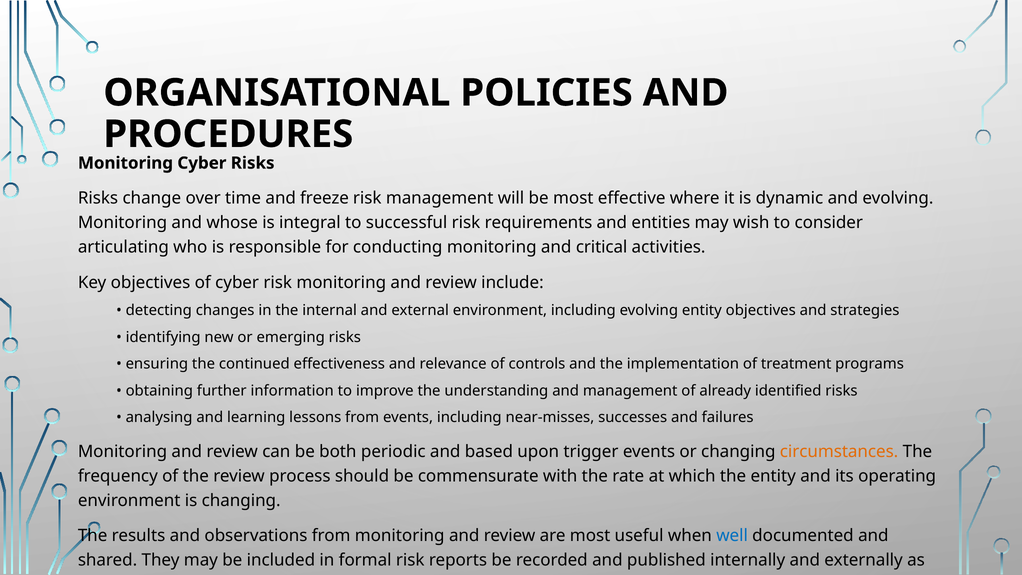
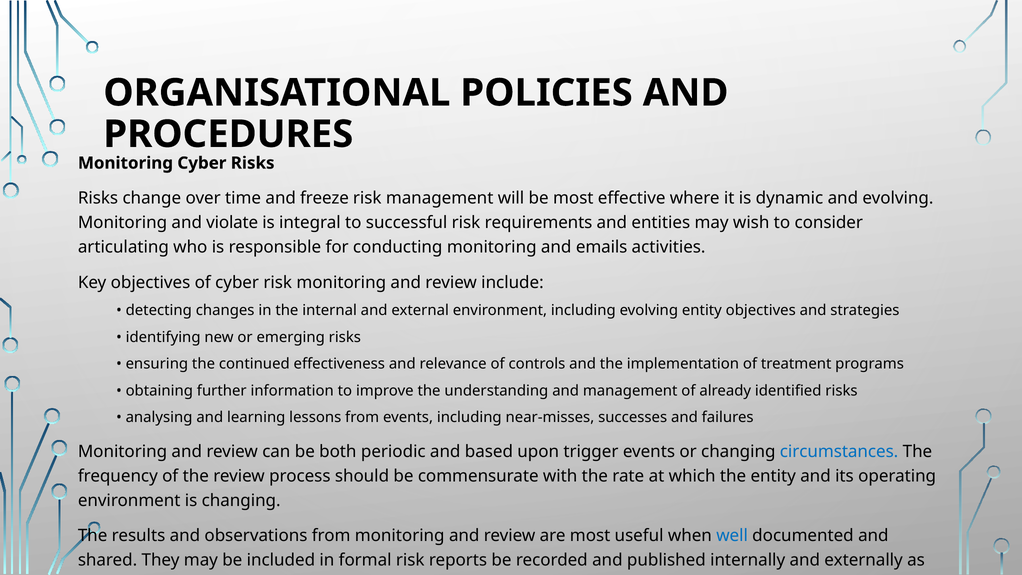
whose: whose -> violate
critical: critical -> emails
circumstances colour: orange -> blue
